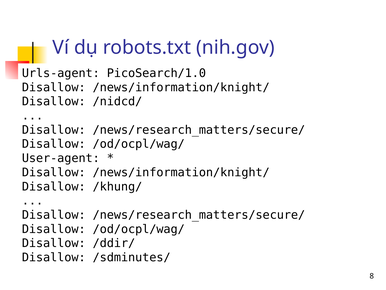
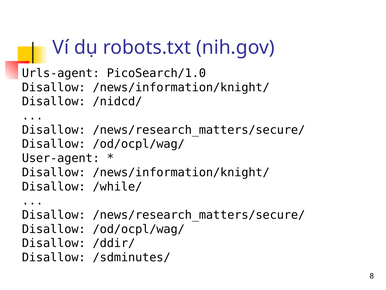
/khung/: /khung/ -> /while/
